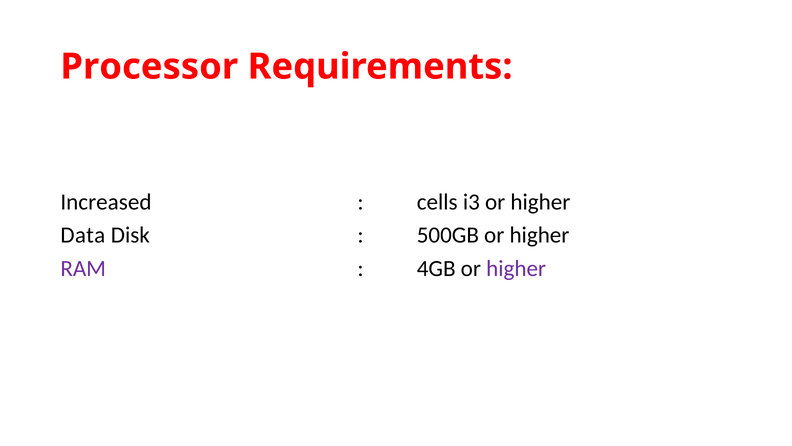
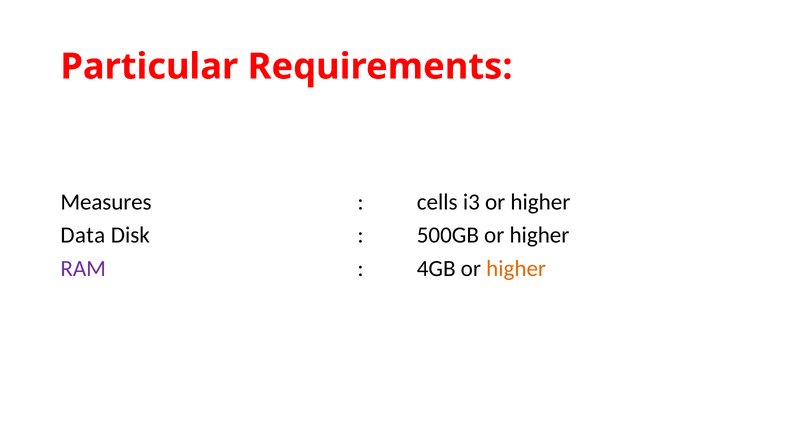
Processor: Processor -> Particular
Increased: Increased -> Measures
higher at (516, 268) colour: purple -> orange
